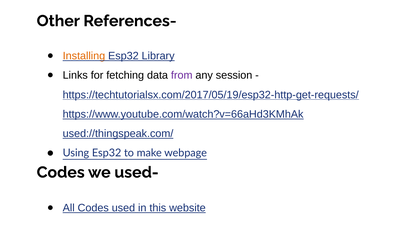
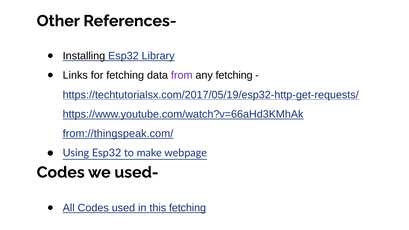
Installing colour: orange -> black
any session: session -> fetching
used://thingspeak.com/: used://thingspeak.com/ -> from://thingspeak.com/
this website: website -> fetching
